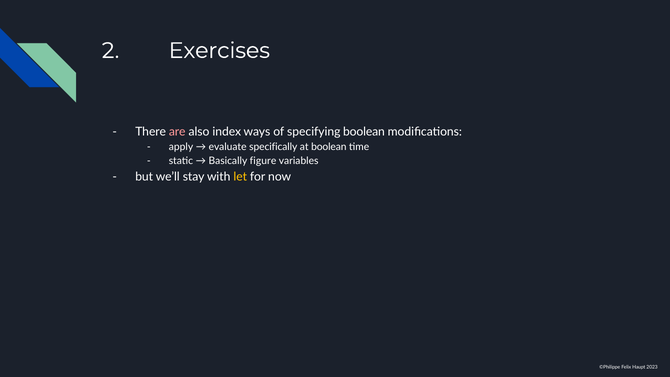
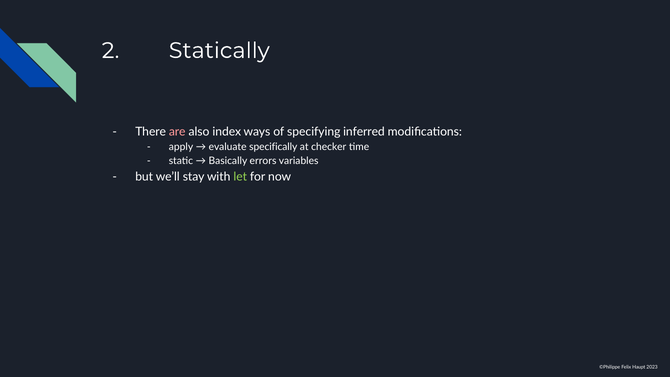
Exercises: Exercises -> Statically
specifying boolean: boolean -> inferred
at boolean: boolean -> checker
figure: figure -> errors
let colour: yellow -> light green
